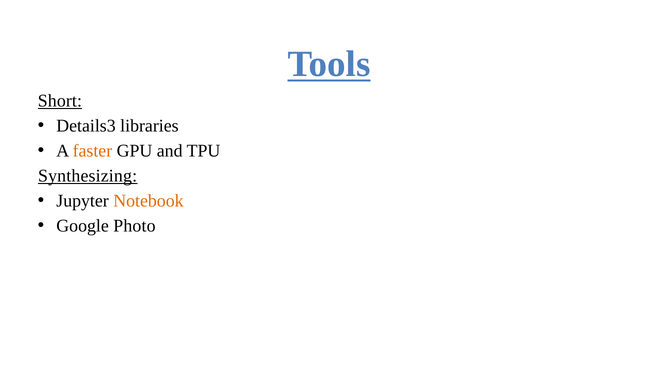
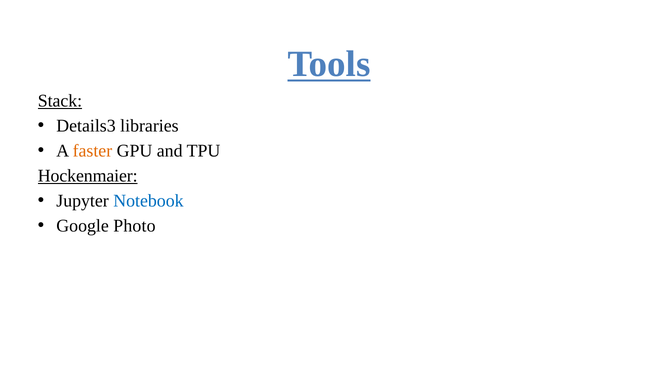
Short: Short -> Stack
Synthesizing: Synthesizing -> Hockenmaier
Notebook colour: orange -> blue
